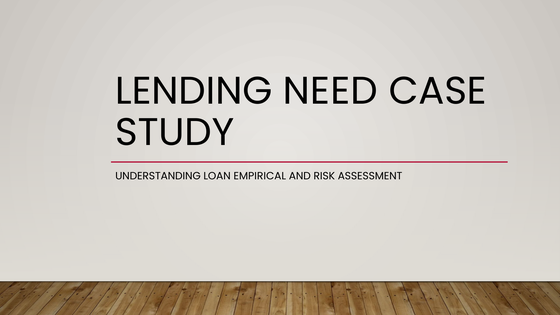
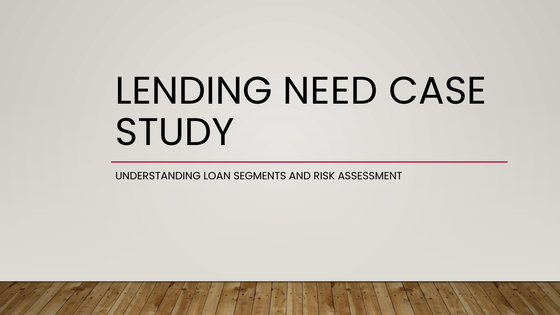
EMPIRICAL: EMPIRICAL -> SEGMENTS
